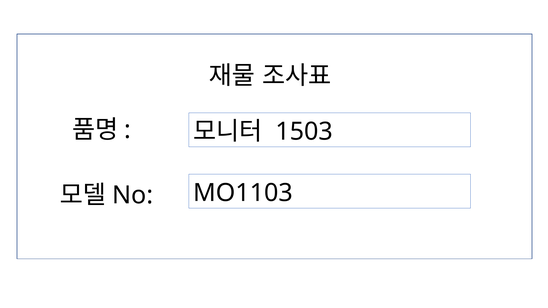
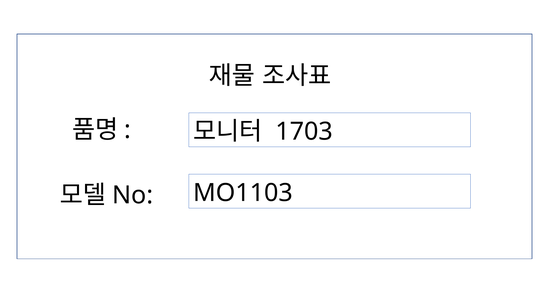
1503: 1503 -> 1703
